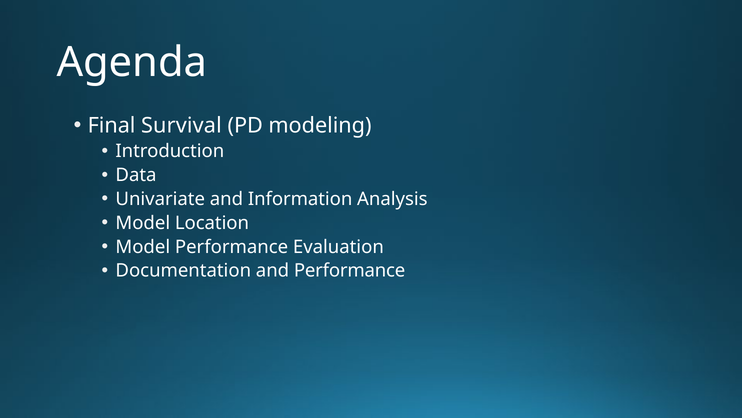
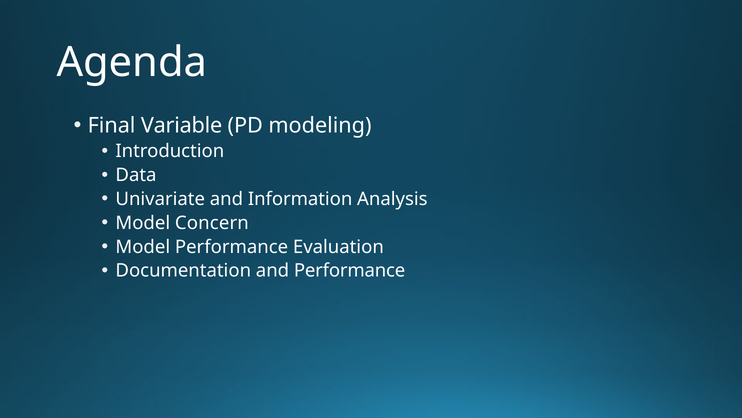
Survival: Survival -> Variable
Location: Location -> Concern
